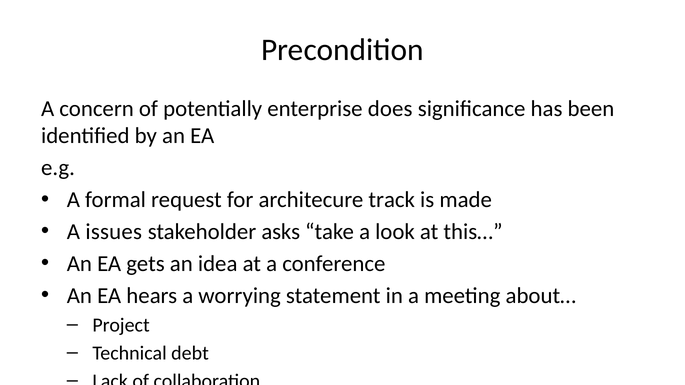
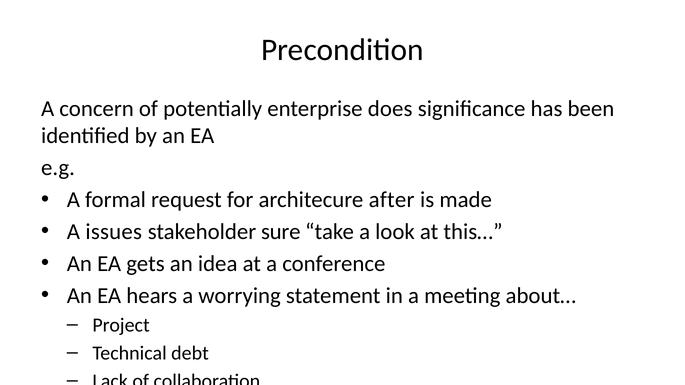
track: track -> after
asks: asks -> sure
